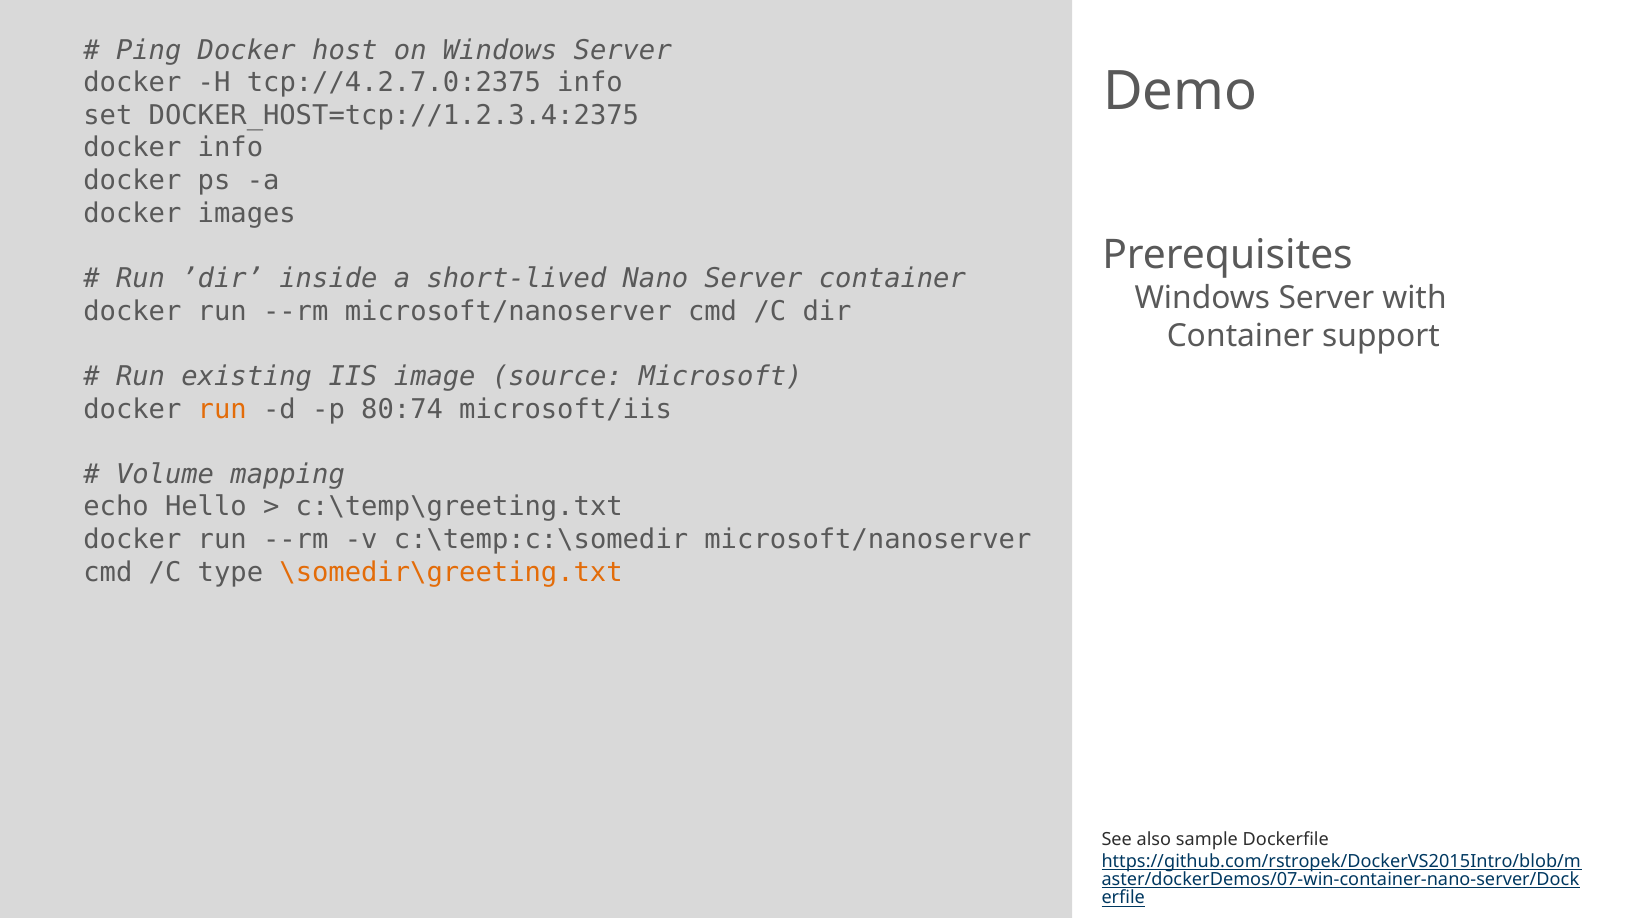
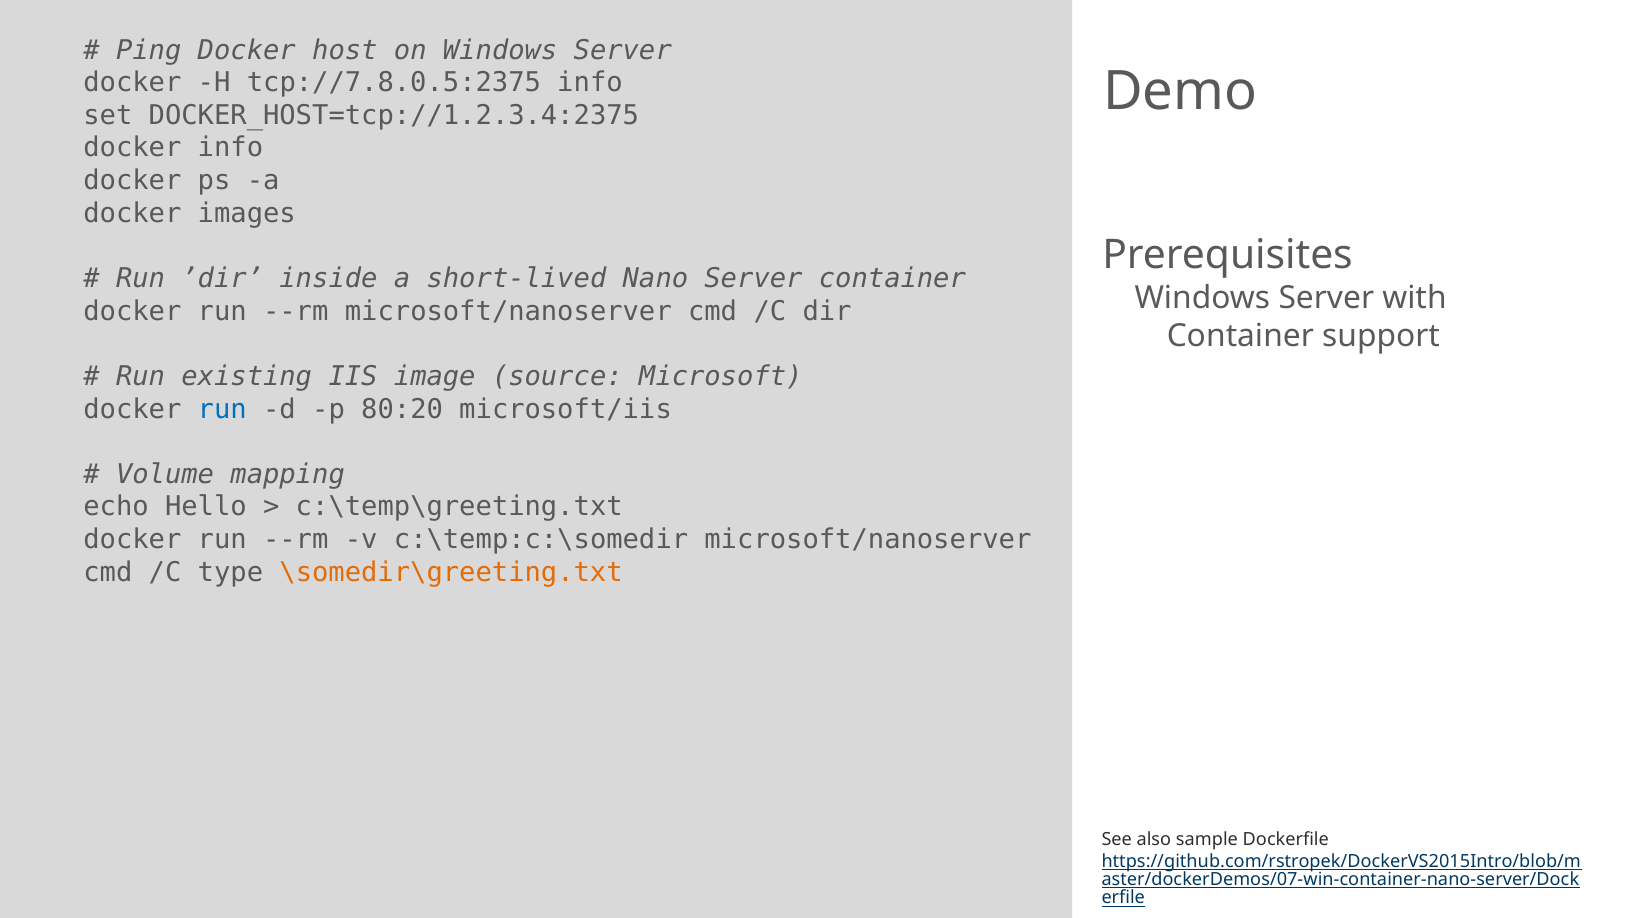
tcp://4.2.7.0:2375: tcp://4.2.7.0:2375 -> tcp://7.8.0.5:2375
run at (222, 409) colour: orange -> blue
80:74: 80:74 -> 80:20
